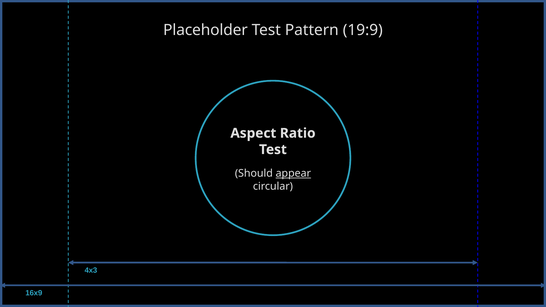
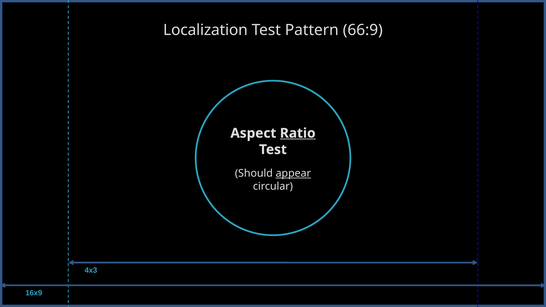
Placeholder: Placeholder -> Localization
19:9: 19:9 -> 66:9
Ratio underline: none -> present
